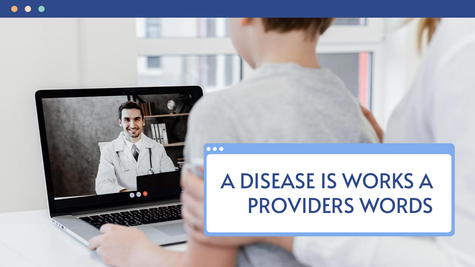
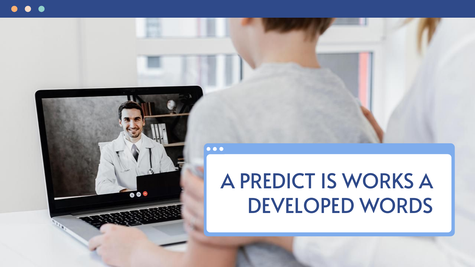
DISEASE: DISEASE -> PREDICT
PROVIDERS: PROVIDERS -> DEVELOPED
